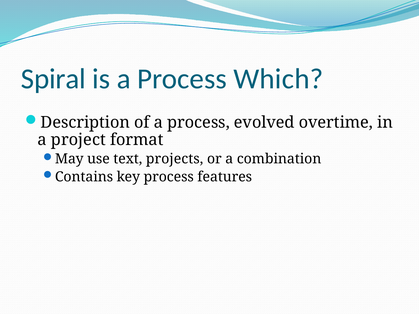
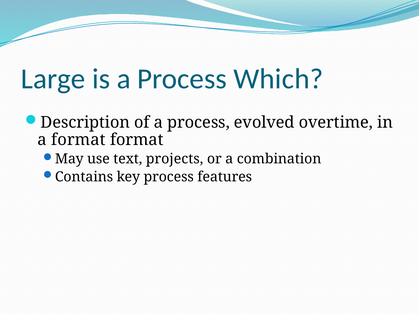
Spiral: Spiral -> Large
a project: project -> format
